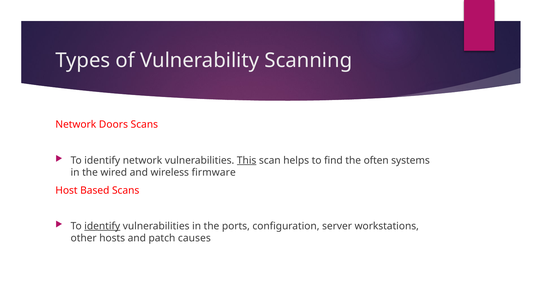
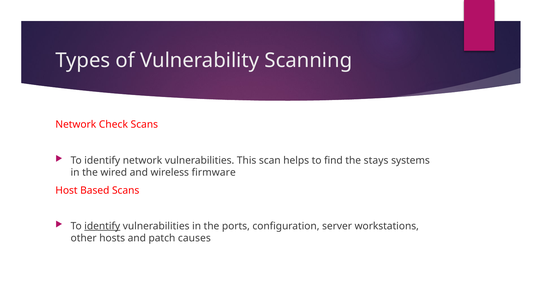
Doors: Doors -> Check
This underline: present -> none
often: often -> stays
